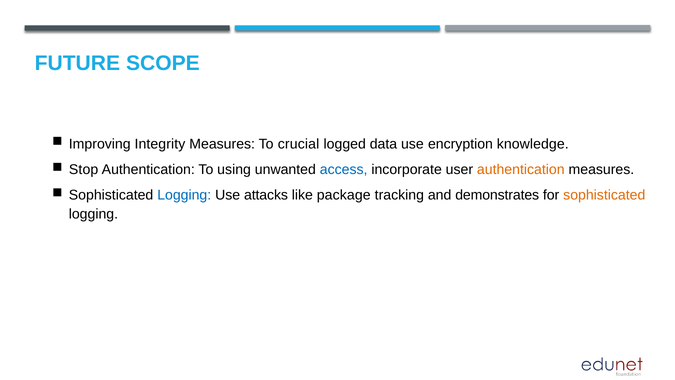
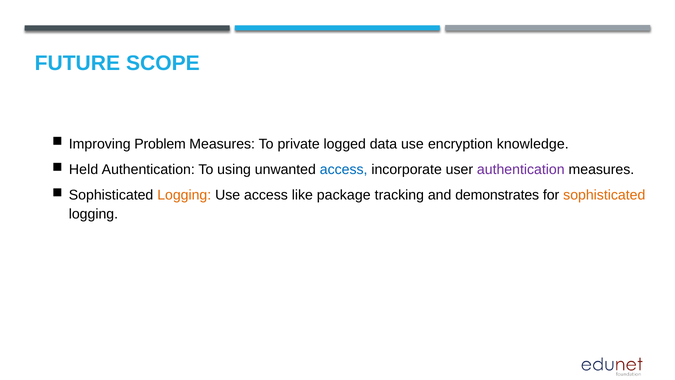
Integrity: Integrity -> Problem
crucial: crucial -> private
Stop: Stop -> Held
authentication at (521, 170) colour: orange -> purple
Logging at (184, 195) colour: blue -> orange
Use attacks: attacks -> access
